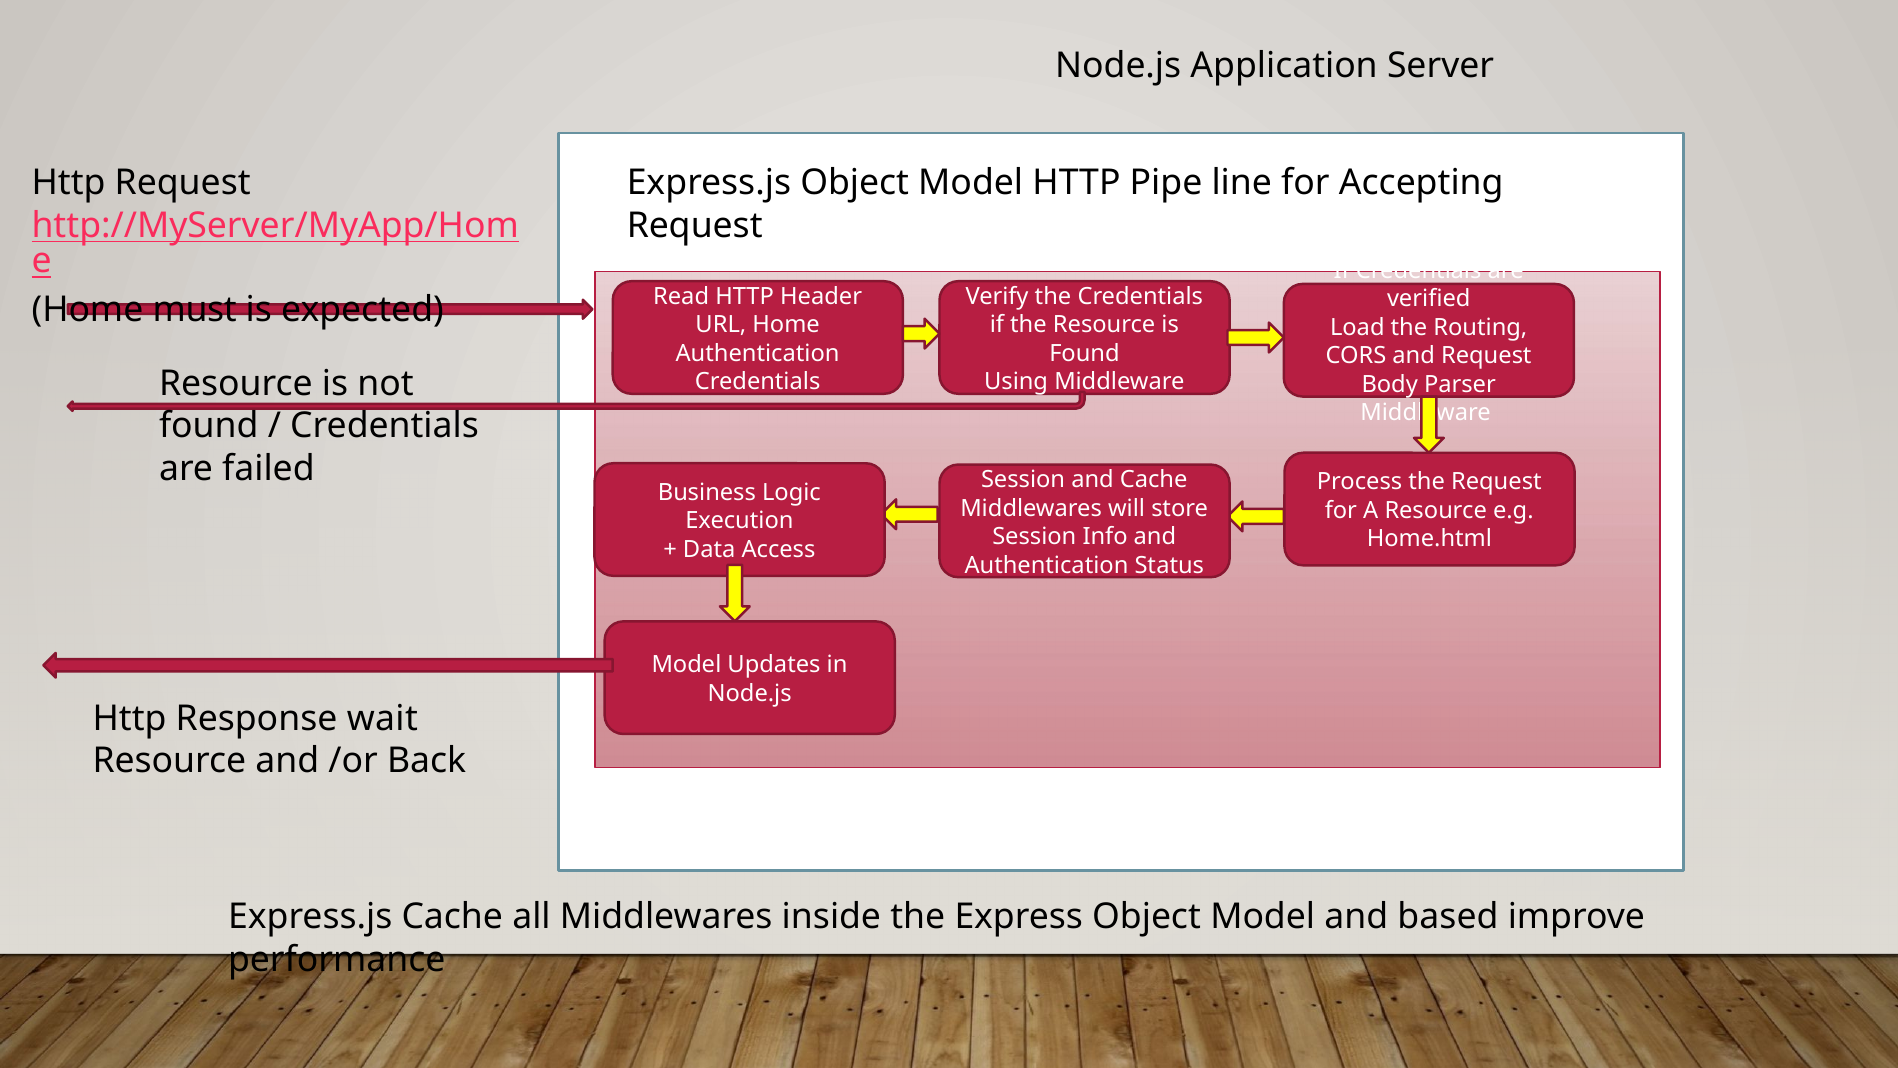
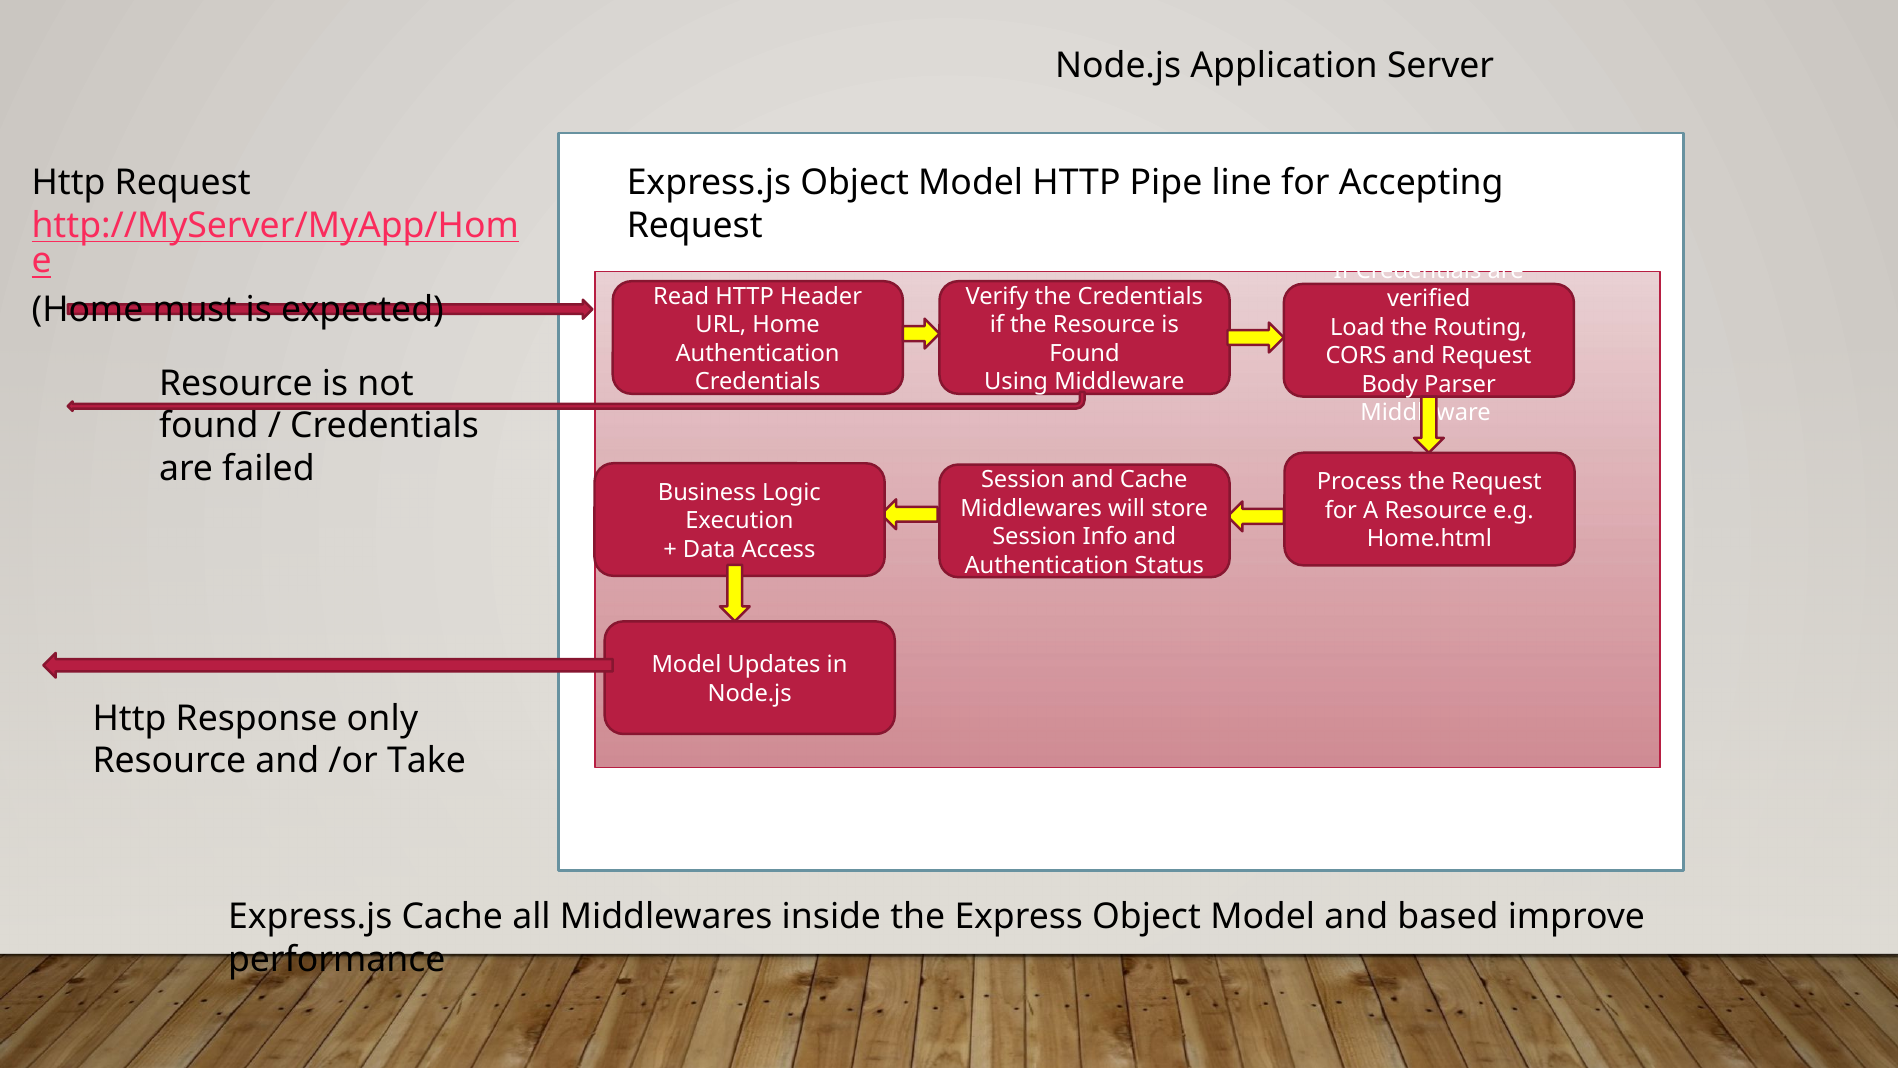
wait: wait -> only
Back: Back -> Take
